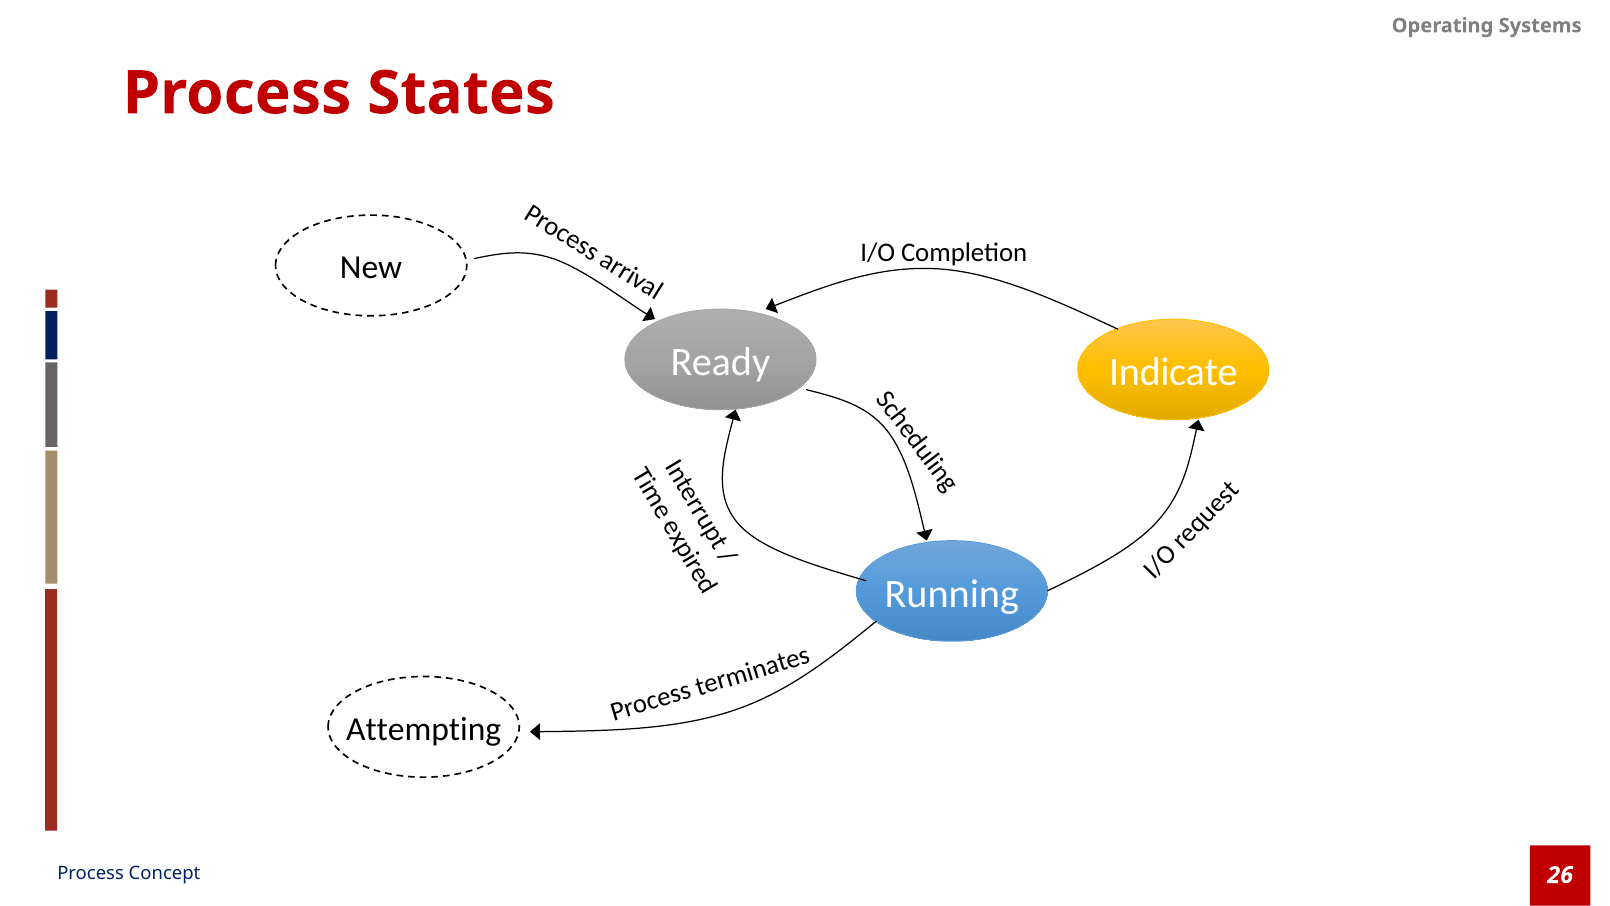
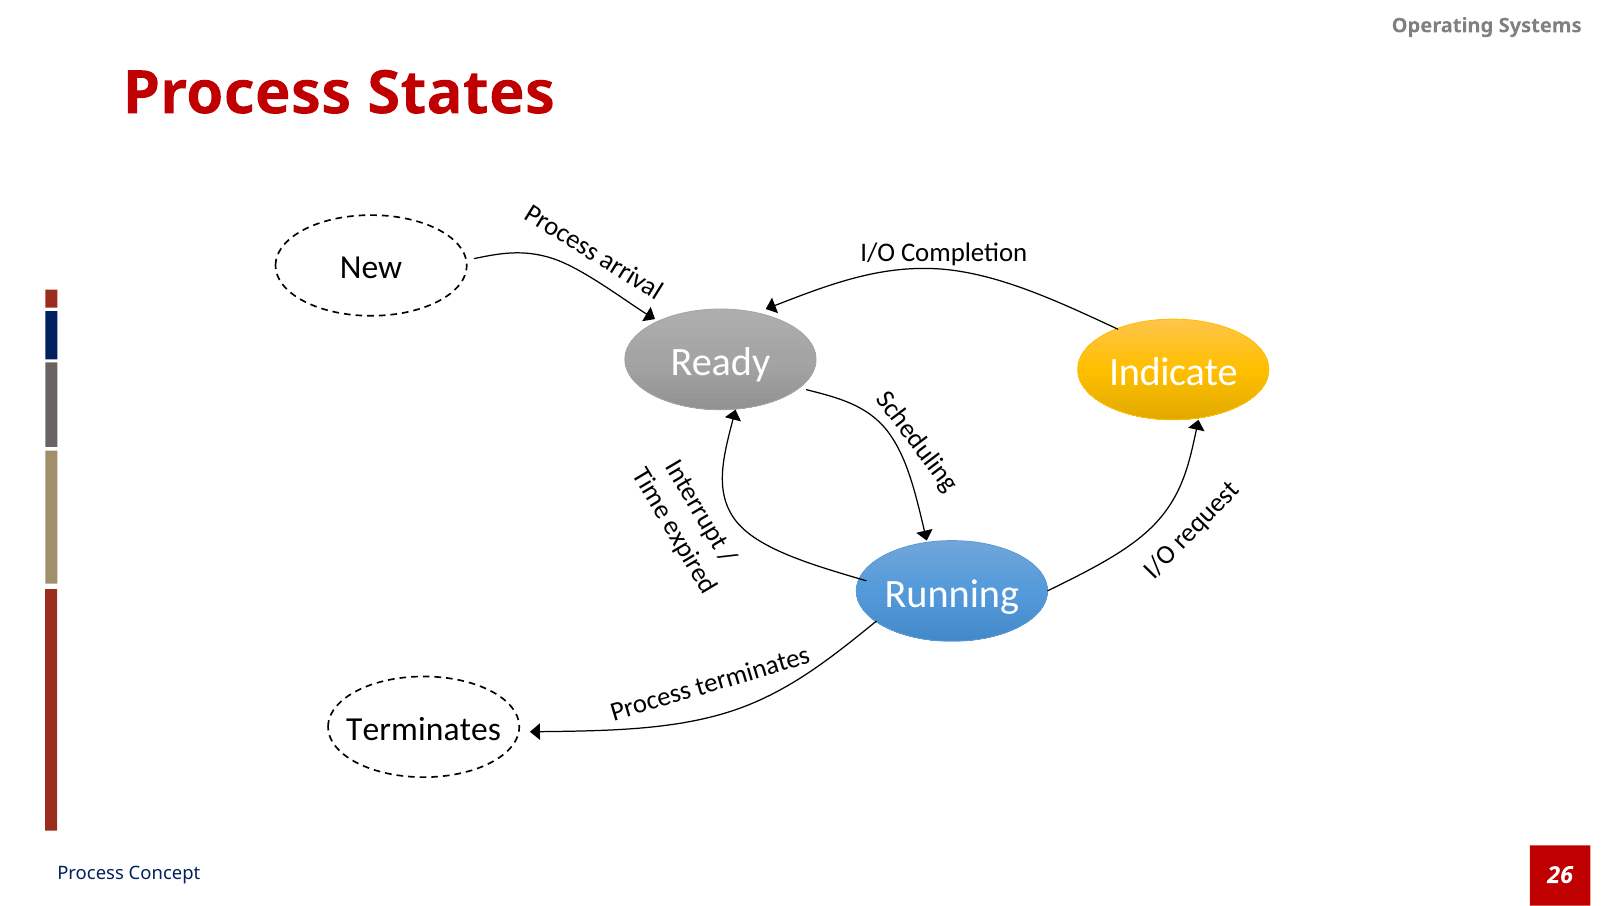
Attempting: Attempting -> Terminates
